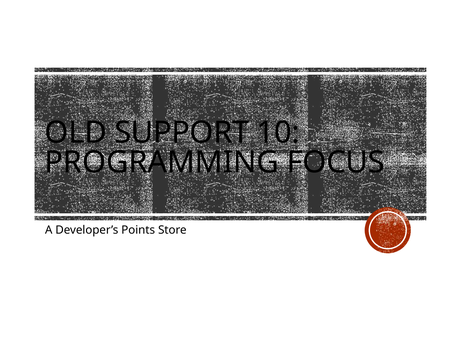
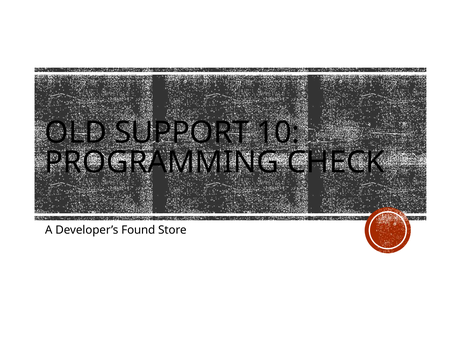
FOCUS: FOCUS -> CHECK
Points: Points -> Found
